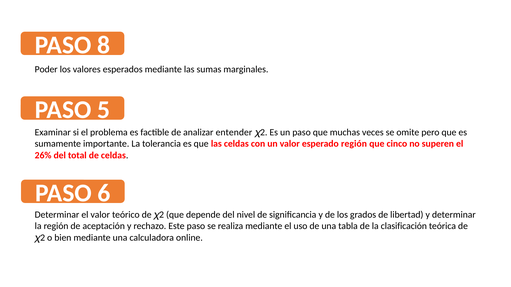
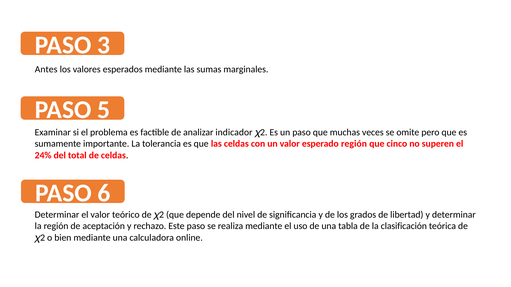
8: 8 -> 3
Poder: Poder -> Antes
entender: entender -> indicador
26%: 26% -> 24%
